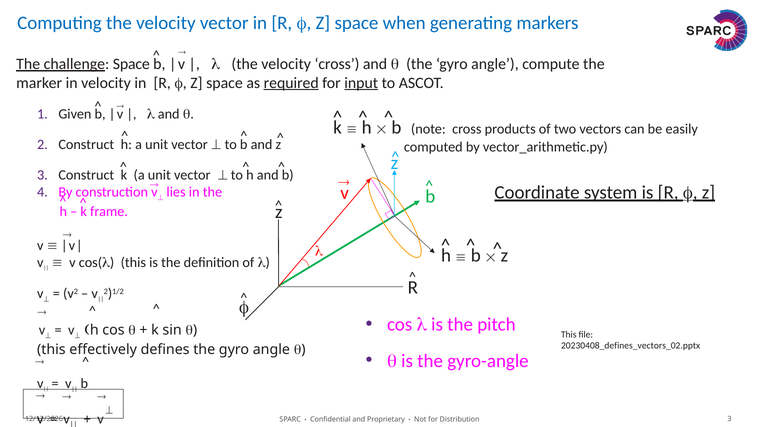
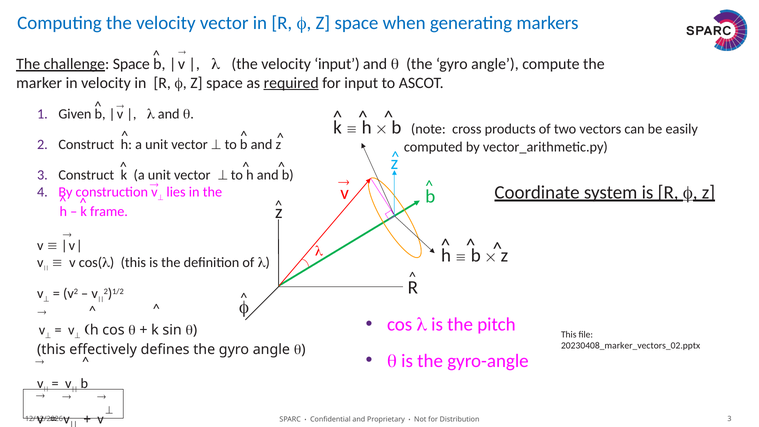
velocity cross: cross -> input
input at (361, 83) underline: present -> none
20230408_defines_vectors_02.pptx: 20230408_defines_vectors_02.pptx -> 20230408_marker_vectors_02.pptx
